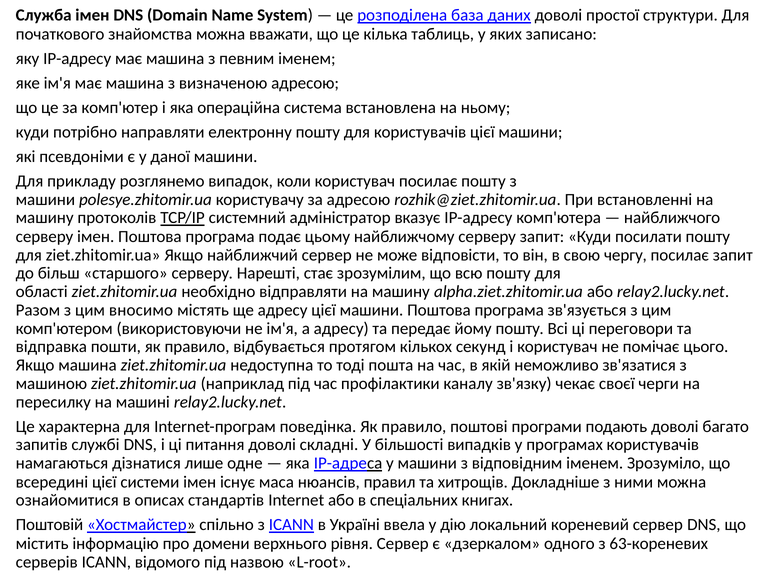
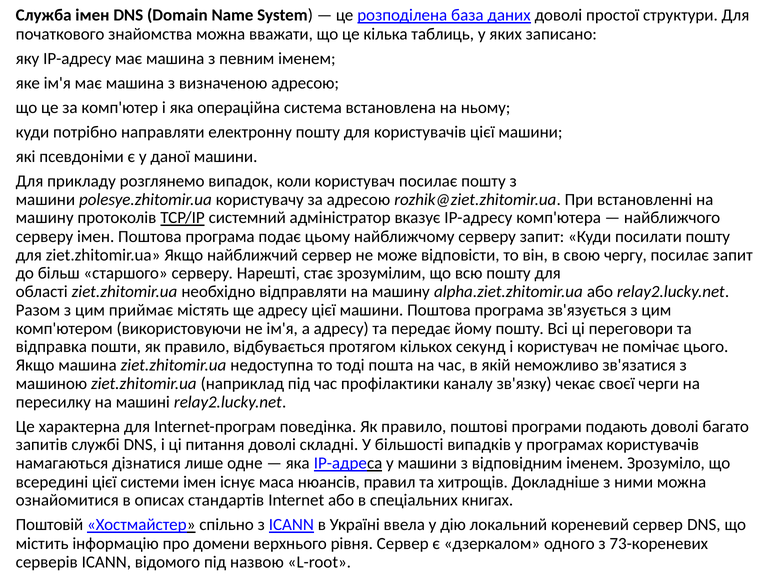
вносимо: вносимо -> приймає
63-кореневих: 63-кореневих -> 73-кореневих
